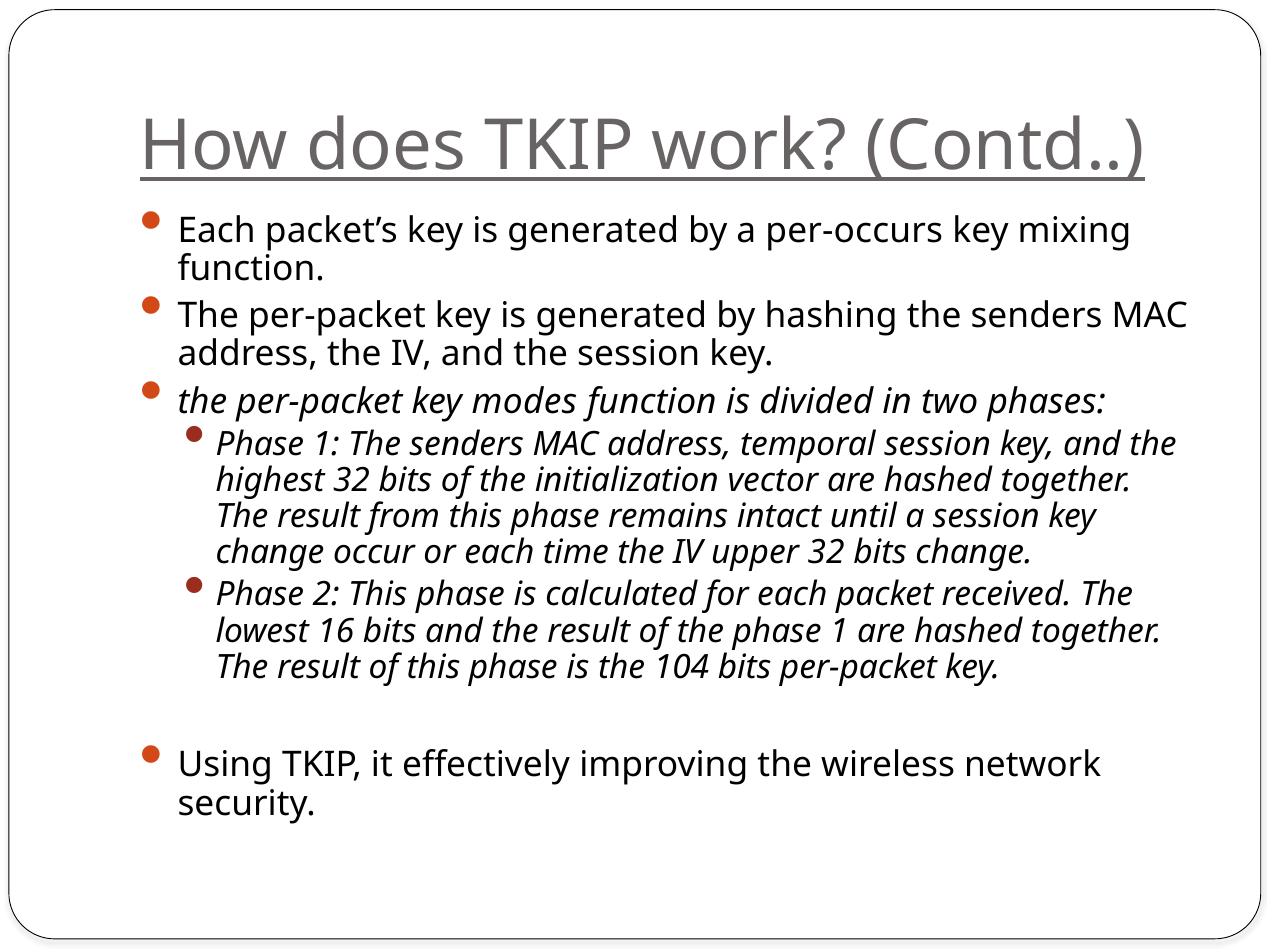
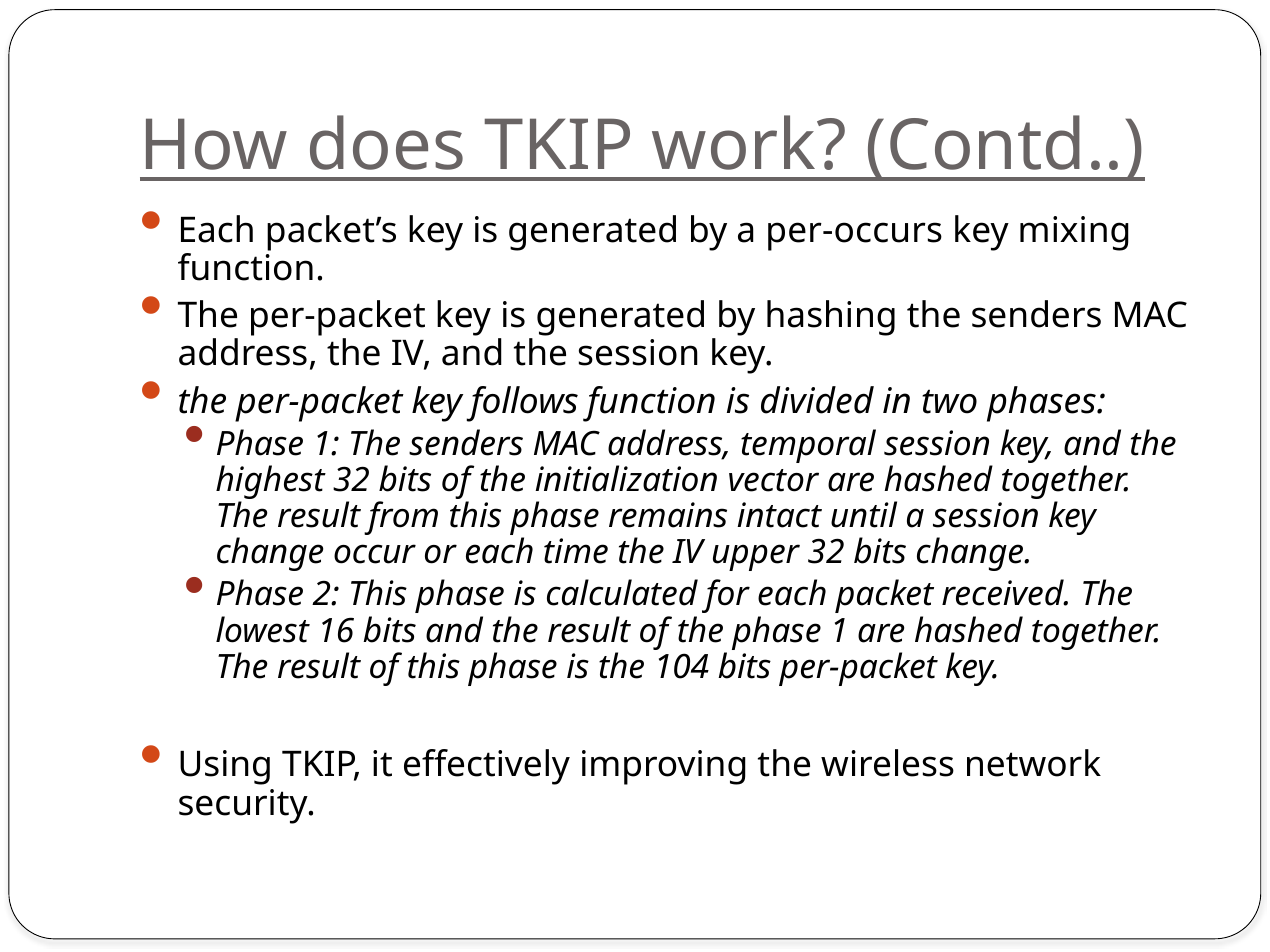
modes: modes -> follows
